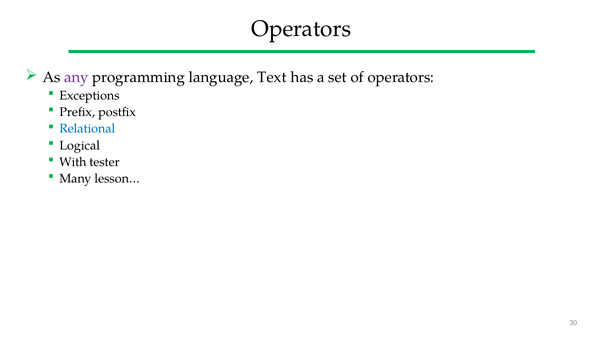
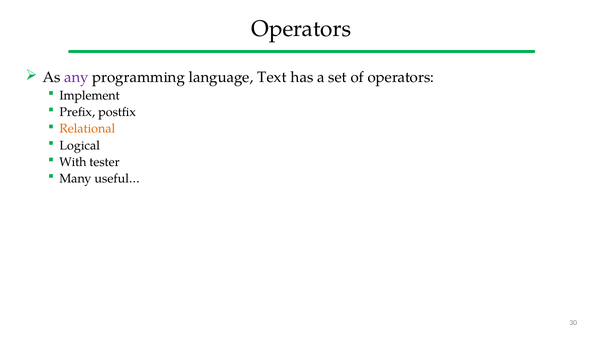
Exceptions: Exceptions -> Implement
Relational colour: blue -> orange
lesson…: lesson… -> useful…
